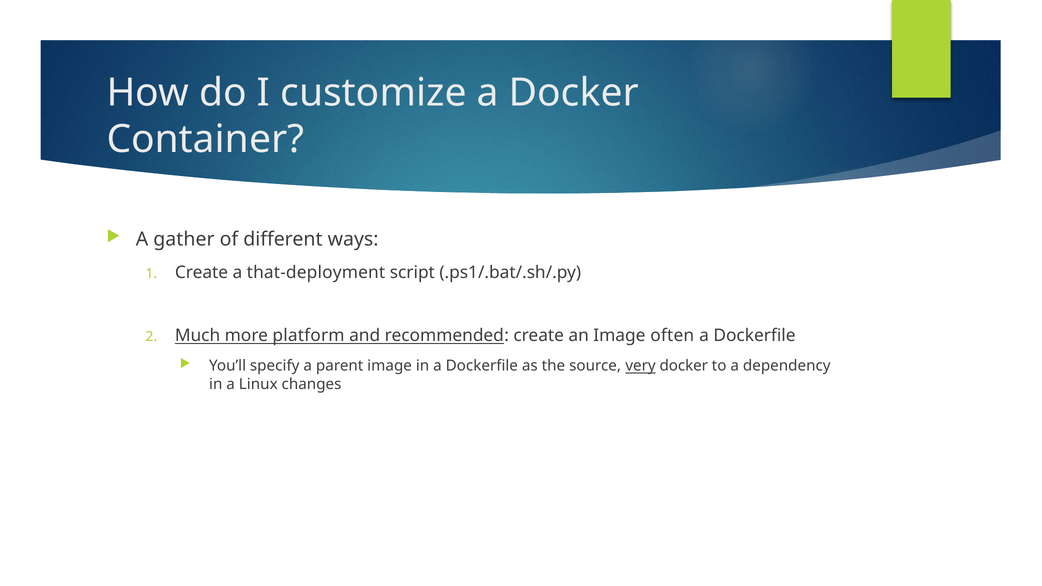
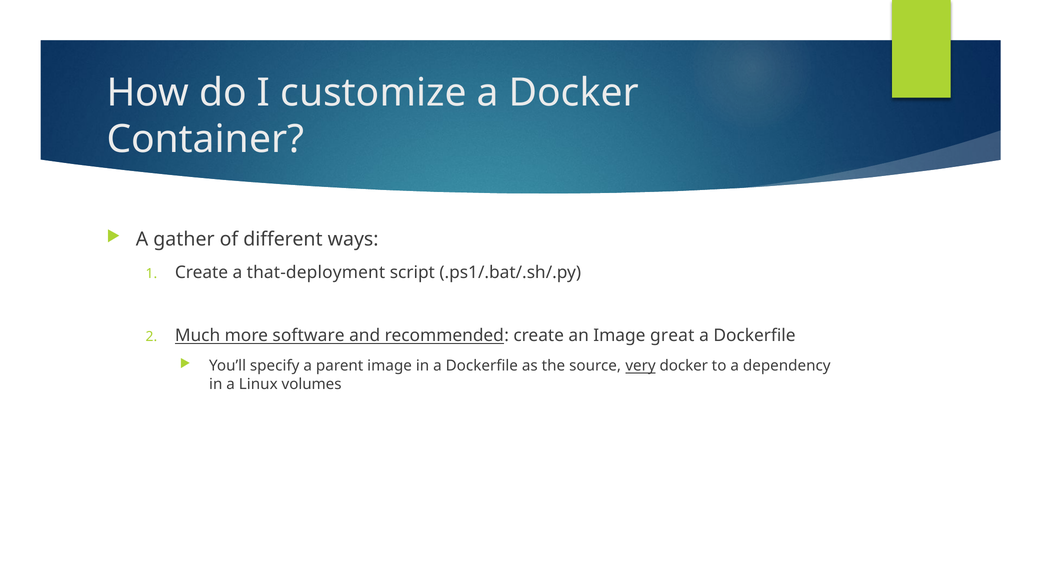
platform: platform -> software
often: often -> great
changes: changes -> volumes
